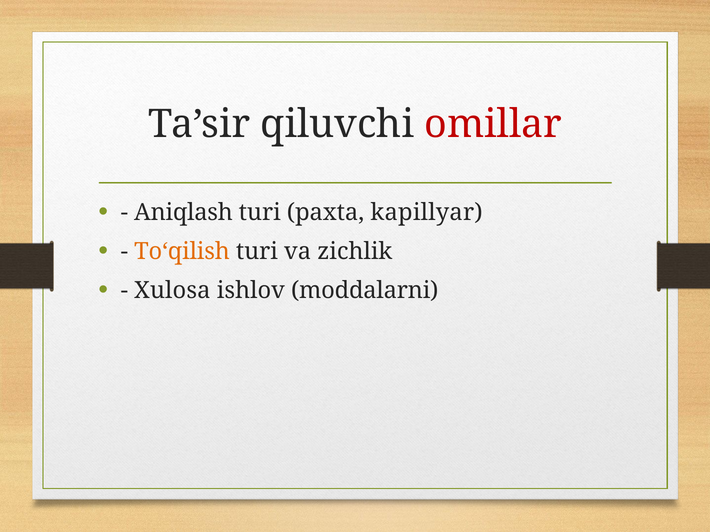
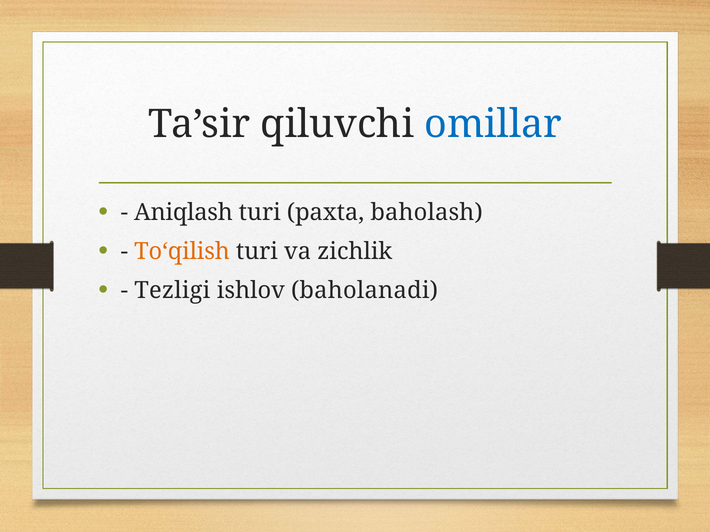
omillar colour: red -> blue
kapillyar: kapillyar -> baholash
Xulosa: Xulosa -> Tezligi
moddalarni: moddalarni -> baholanadi
